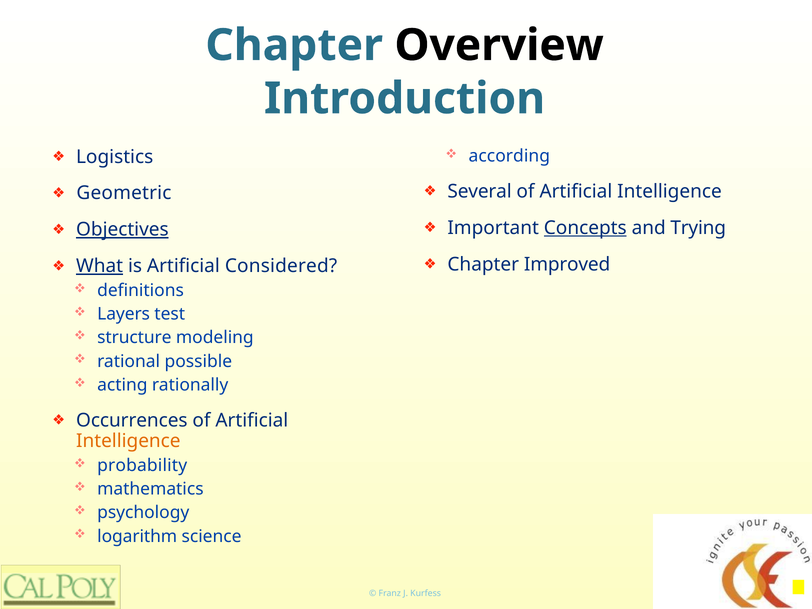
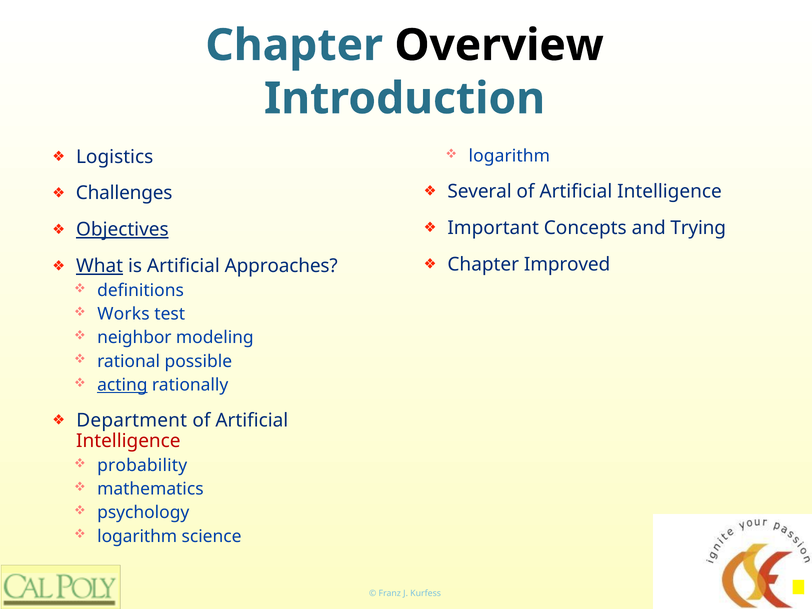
according at (509, 156): according -> logarithm
Geometric: Geometric -> Challenges
Concepts underline: present -> none
Considered: Considered -> Approaches
Layers: Layers -> Works
structure: structure -> neighbor
acting underline: none -> present
Occurrences: Occurrences -> Department
Intelligence at (128, 441) colour: orange -> red
